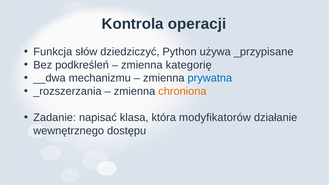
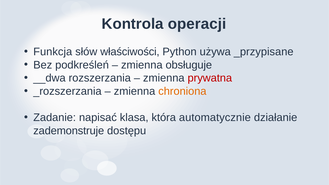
dziedziczyć: dziedziczyć -> właściwości
kategorię: kategorię -> obsługuje
mechanizmu: mechanizmu -> rozszerzania
prywatna colour: blue -> red
modyfikatorów: modyfikatorów -> automatycznie
wewnętrznego: wewnętrznego -> zademonstruje
